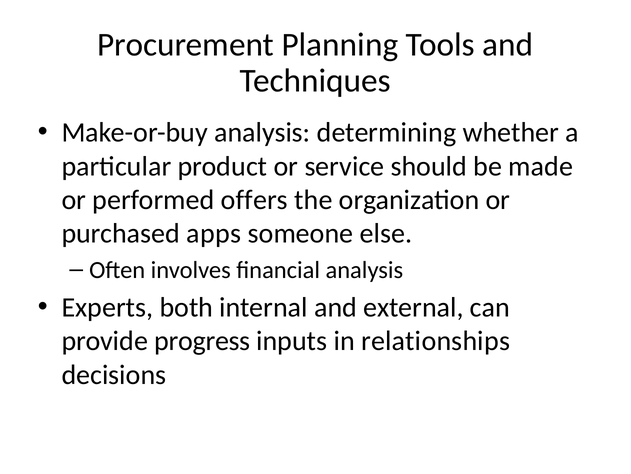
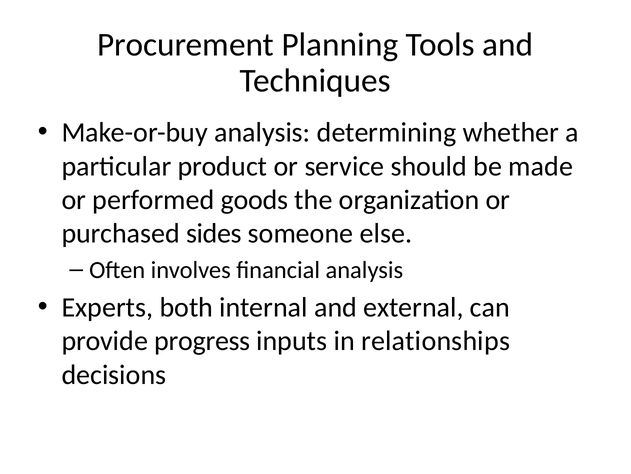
offers: offers -> goods
apps: apps -> sides
